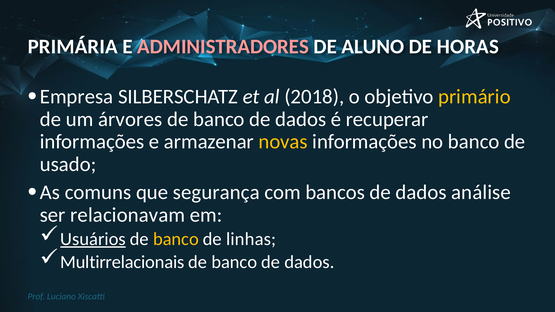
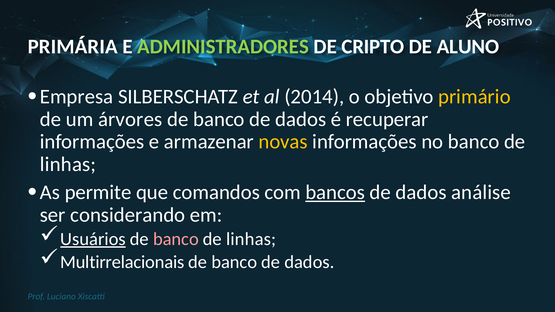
ADMINISTRADORES colour: pink -> light green
ALUNO: ALUNO -> CRIPTO
HORAS: HORAS -> ALUNO
2018: 2018 -> 2014
usado at (68, 164): usado -> linhas
comuns: comuns -> permite
segurança: segurança -> comandos
bancos underline: none -> present
relacionavam: relacionavam -> considerando
banco at (176, 239) colour: yellow -> pink
